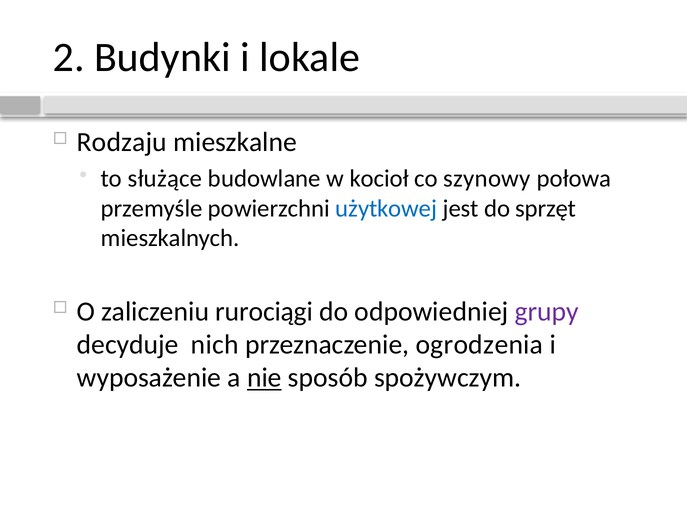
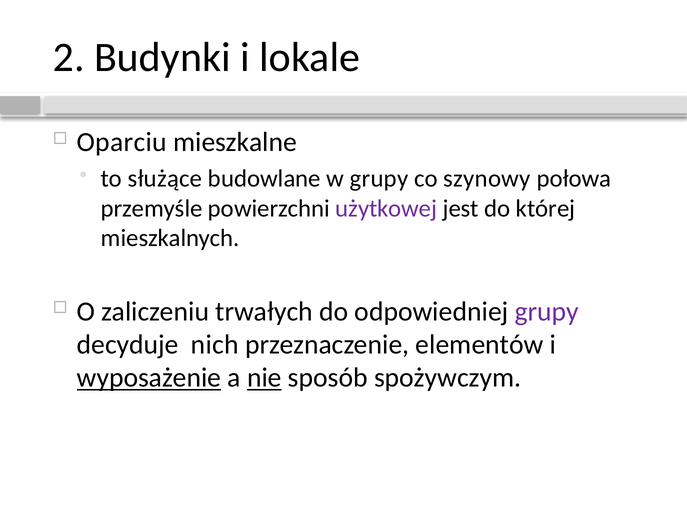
Rodzaju: Rodzaju -> Oparciu
w kocioł: kocioł -> grupy
użytkowej colour: blue -> purple
sprzęt: sprzęt -> której
rurociągi: rurociągi -> trwałych
ogrodzenia: ogrodzenia -> elementów
wyposażenie underline: none -> present
